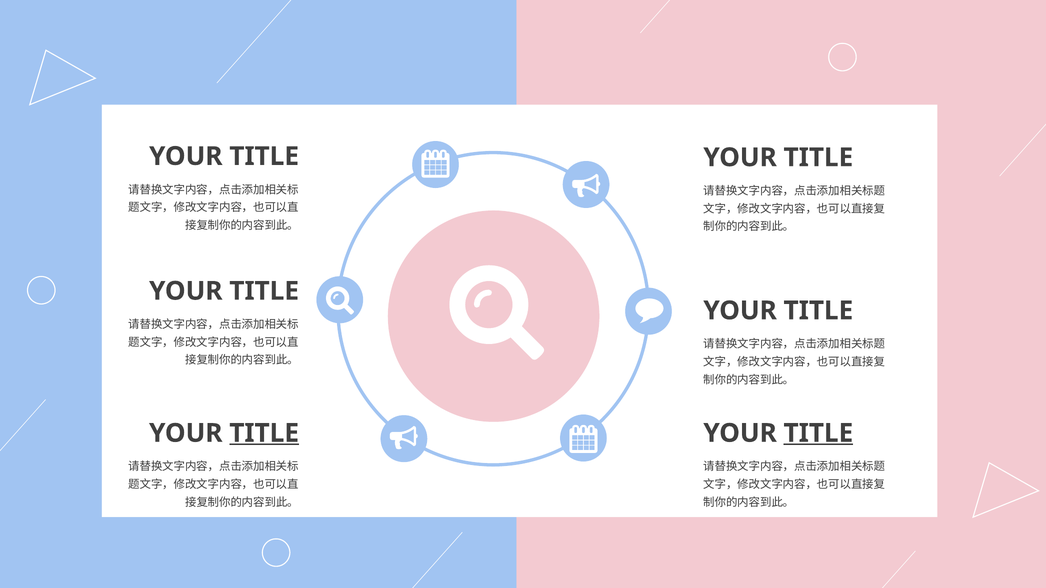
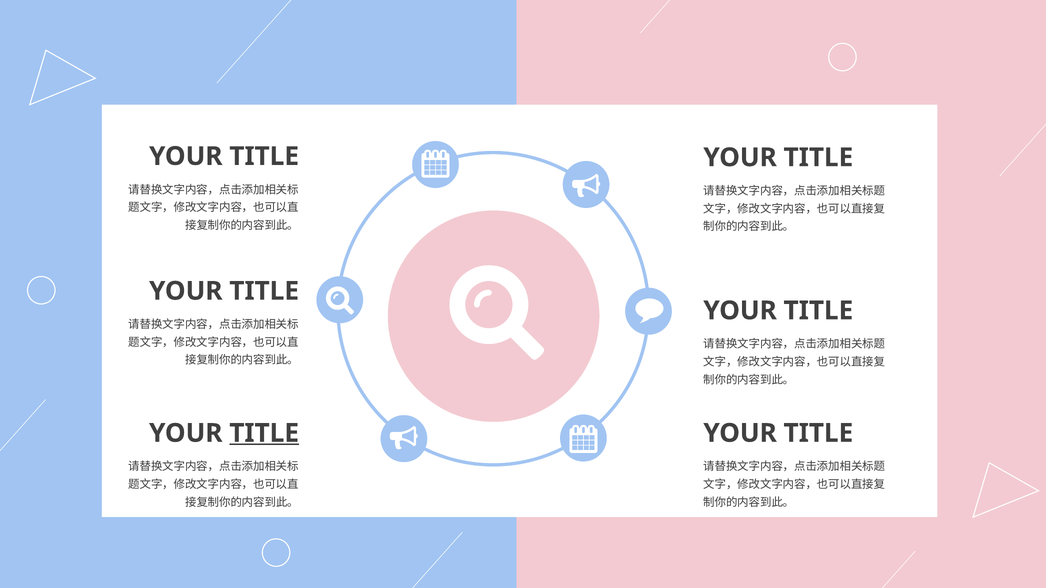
TITLE at (818, 433) underline: present -> none
